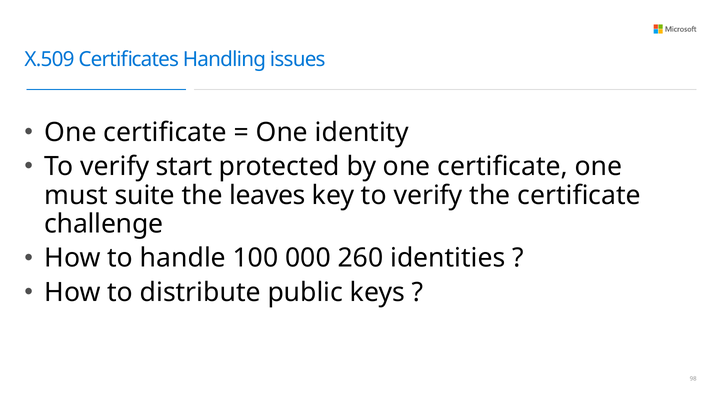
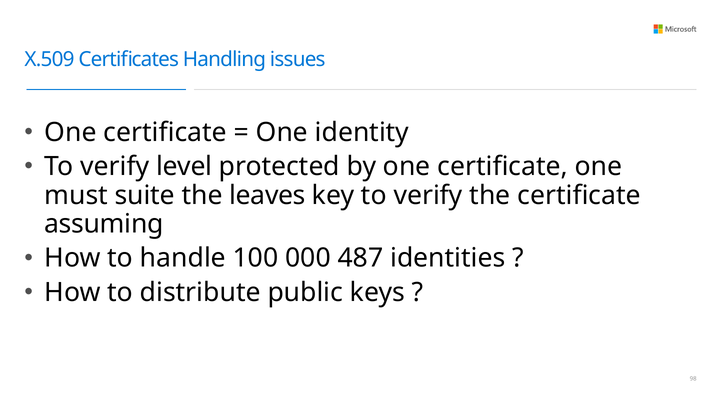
start: start -> level
challenge: challenge -> assuming
260: 260 -> 487
